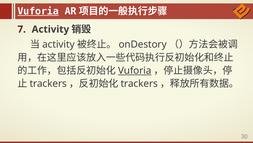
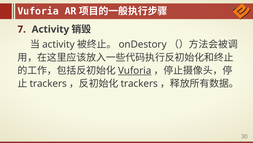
Vuforia at (38, 11) underline: present -> none
